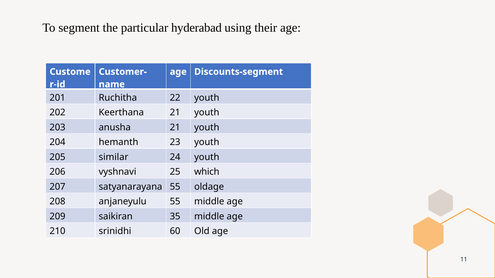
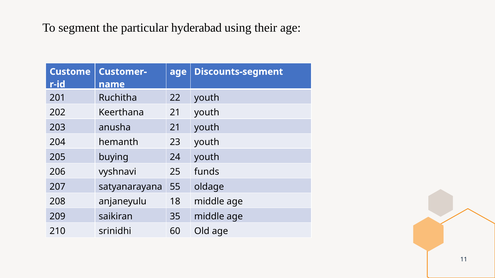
similar: similar -> buying
which: which -> funds
anjaneyulu 55: 55 -> 18
